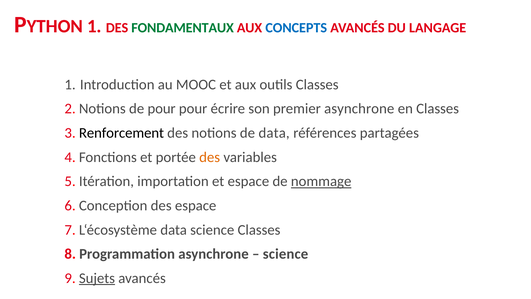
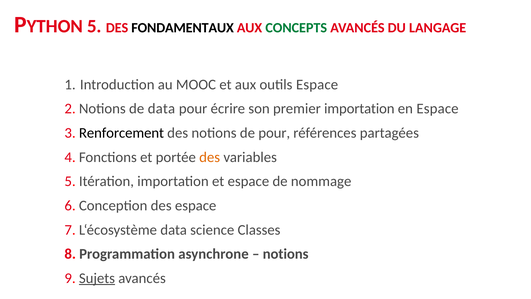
1 at (94, 26): 1 -> 5
FONDAMENTAUX colour: green -> black
CONCEPTS colour: blue -> green
outils Classes: Classes -> Espace
de pour: pour -> data
premier asynchrone: asynchrone -> importation
en Classes: Classes -> Espace
de data: data -> pour
nommage underline: present -> none
science at (286, 254): science -> notions
